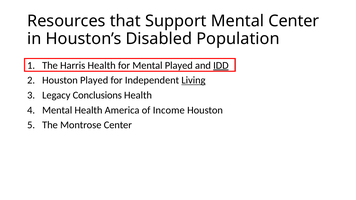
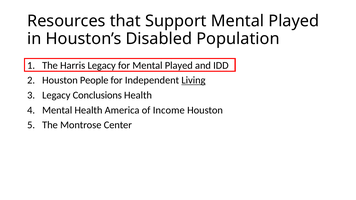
Support Mental Center: Center -> Played
Harris Health: Health -> Legacy
IDD underline: present -> none
Houston Played: Played -> People
